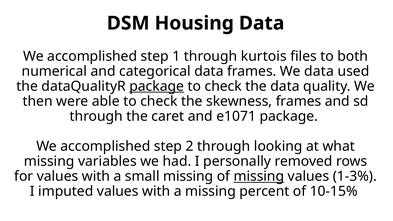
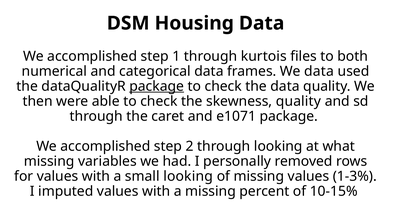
skewness frames: frames -> quality
small missing: missing -> looking
missing at (259, 176) underline: present -> none
